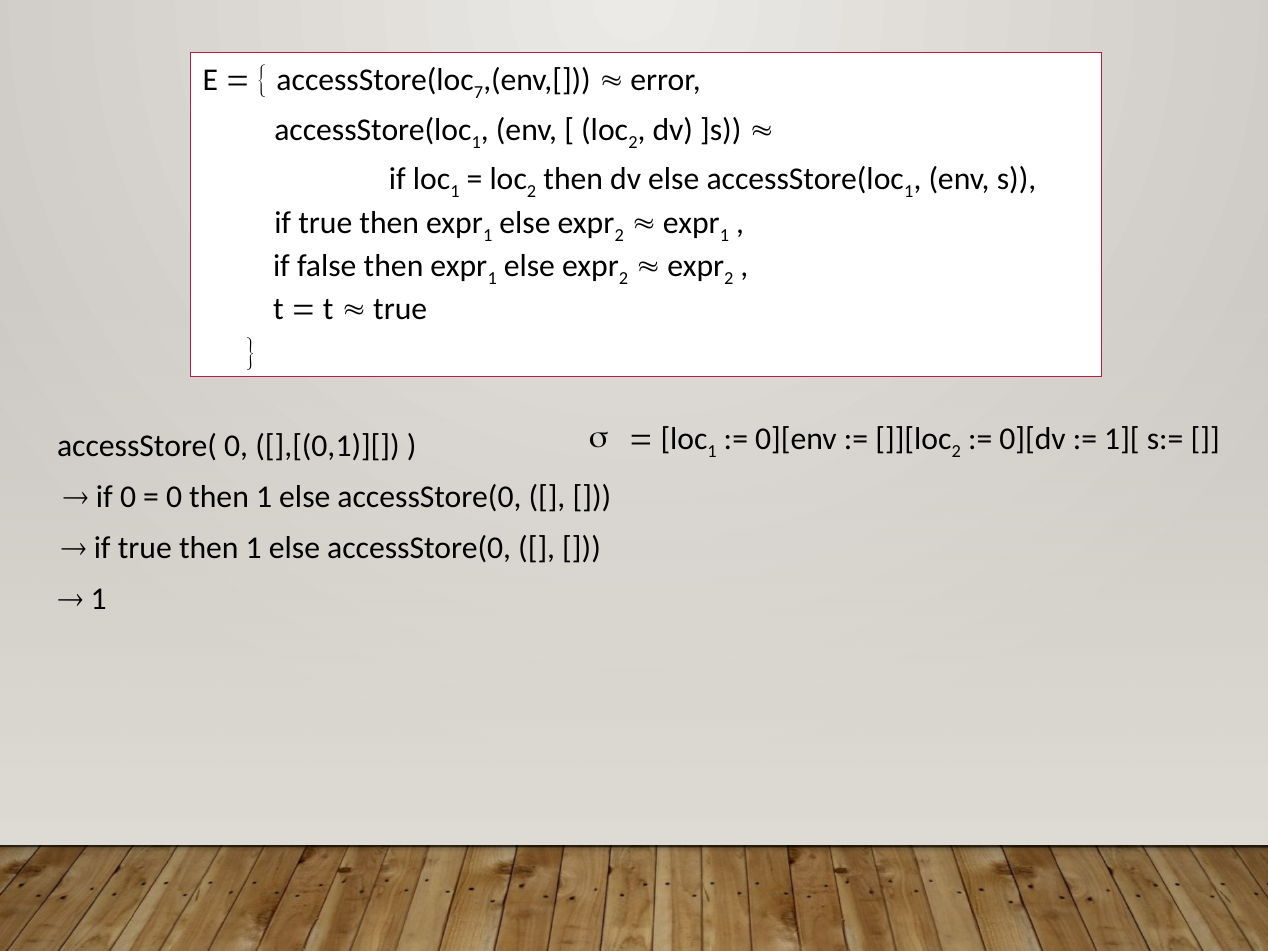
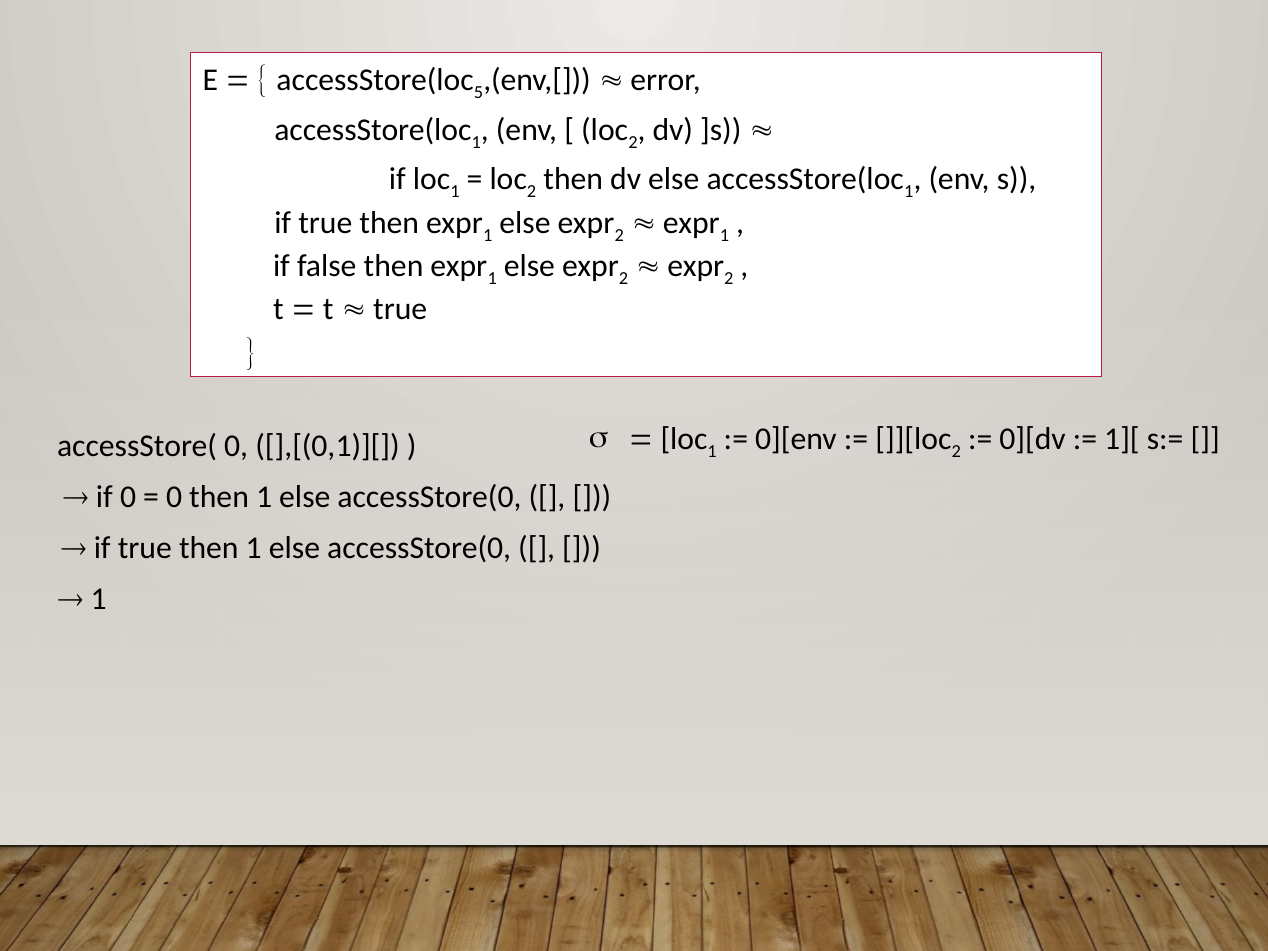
7: 7 -> 5
